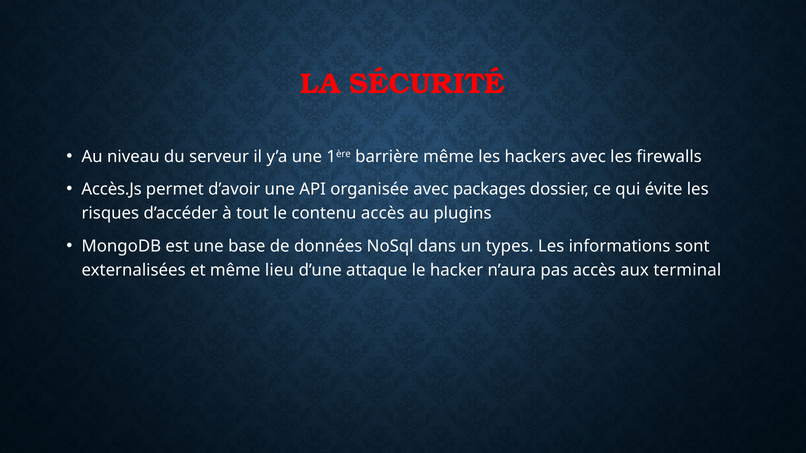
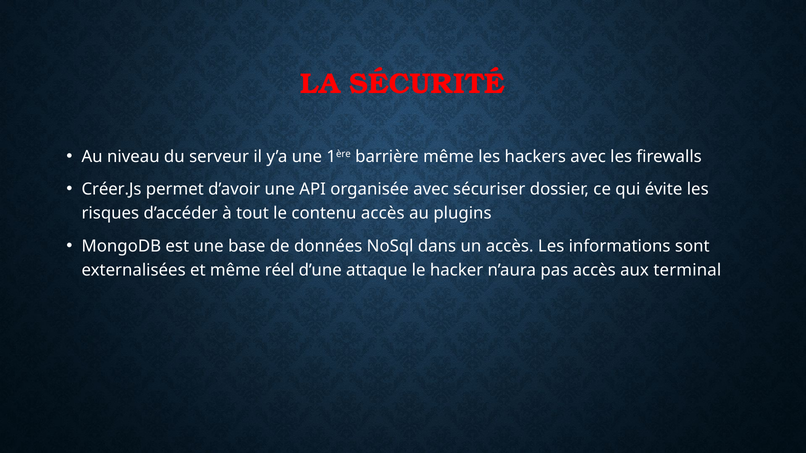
Accès.Js: Accès.Js -> Créer.Js
packages: packages -> sécuriser
un types: types -> accès
lieu: lieu -> réel
